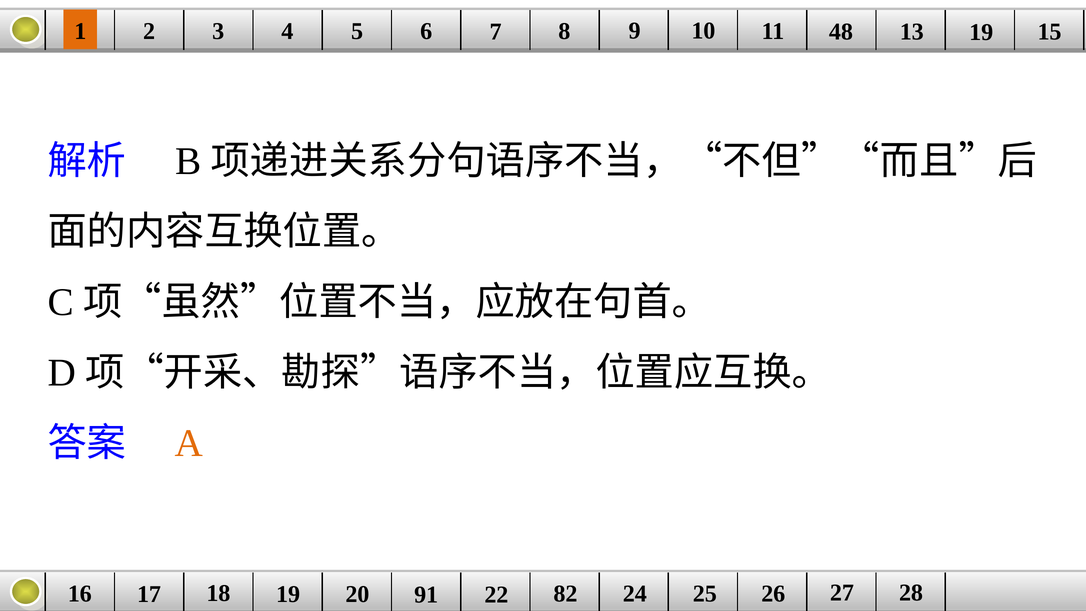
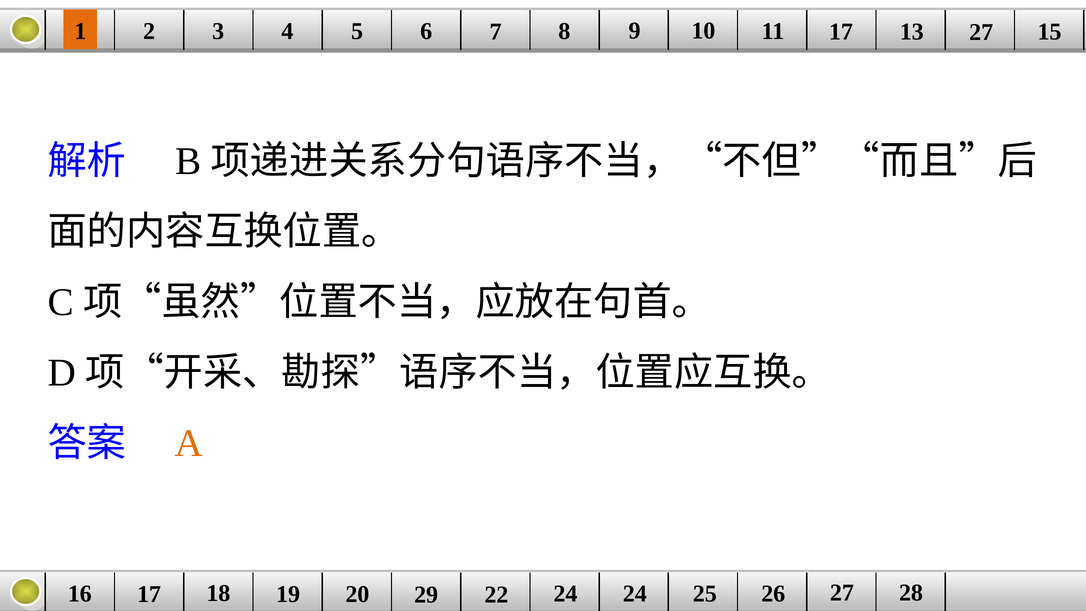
11 48: 48 -> 17
13 19: 19 -> 27
91: 91 -> 29
22 82: 82 -> 24
